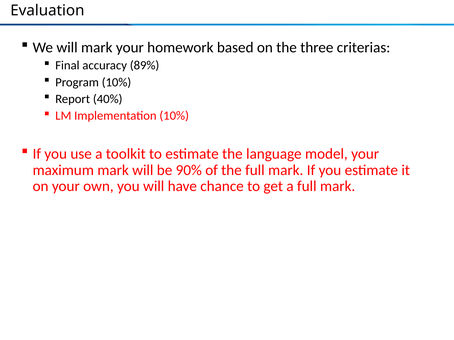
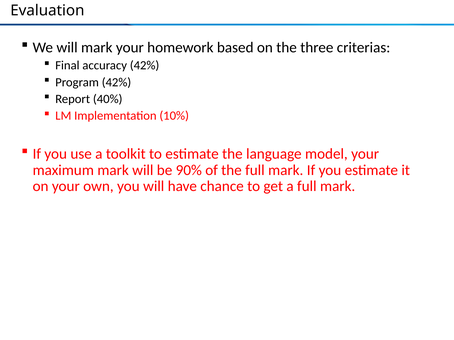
accuracy 89%: 89% -> 42%
Program 10%: 10% -> 42%
